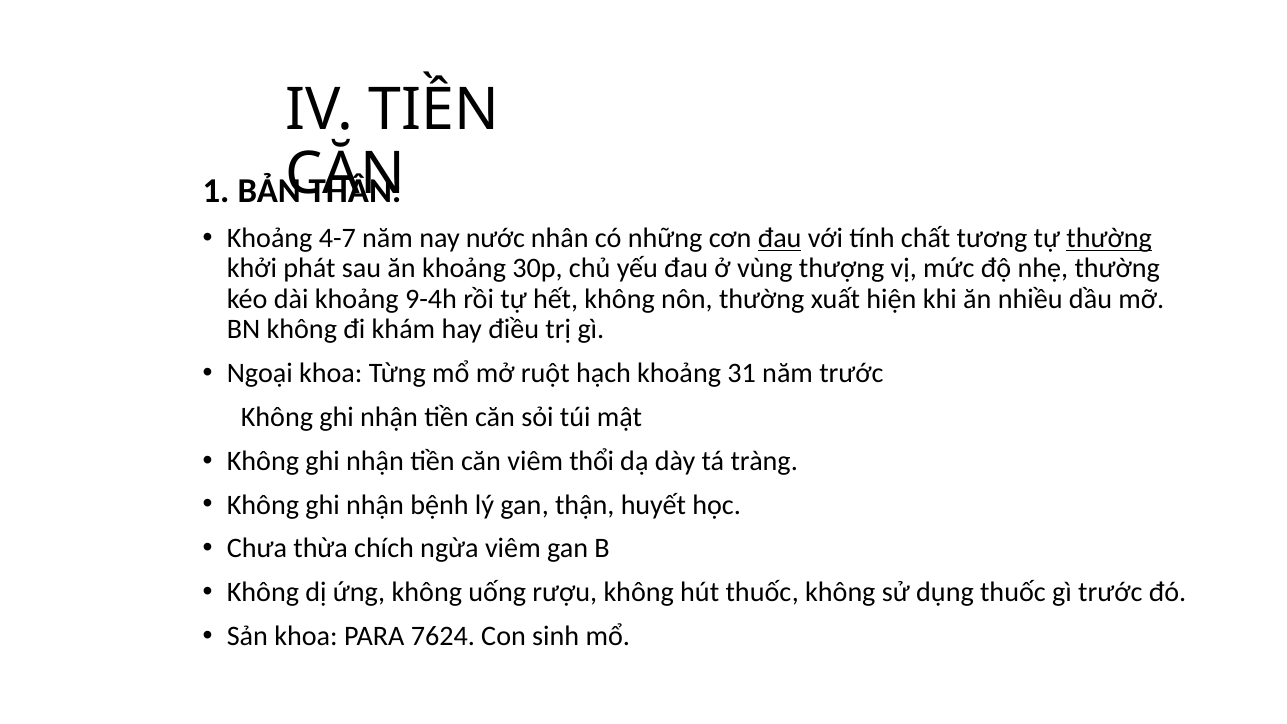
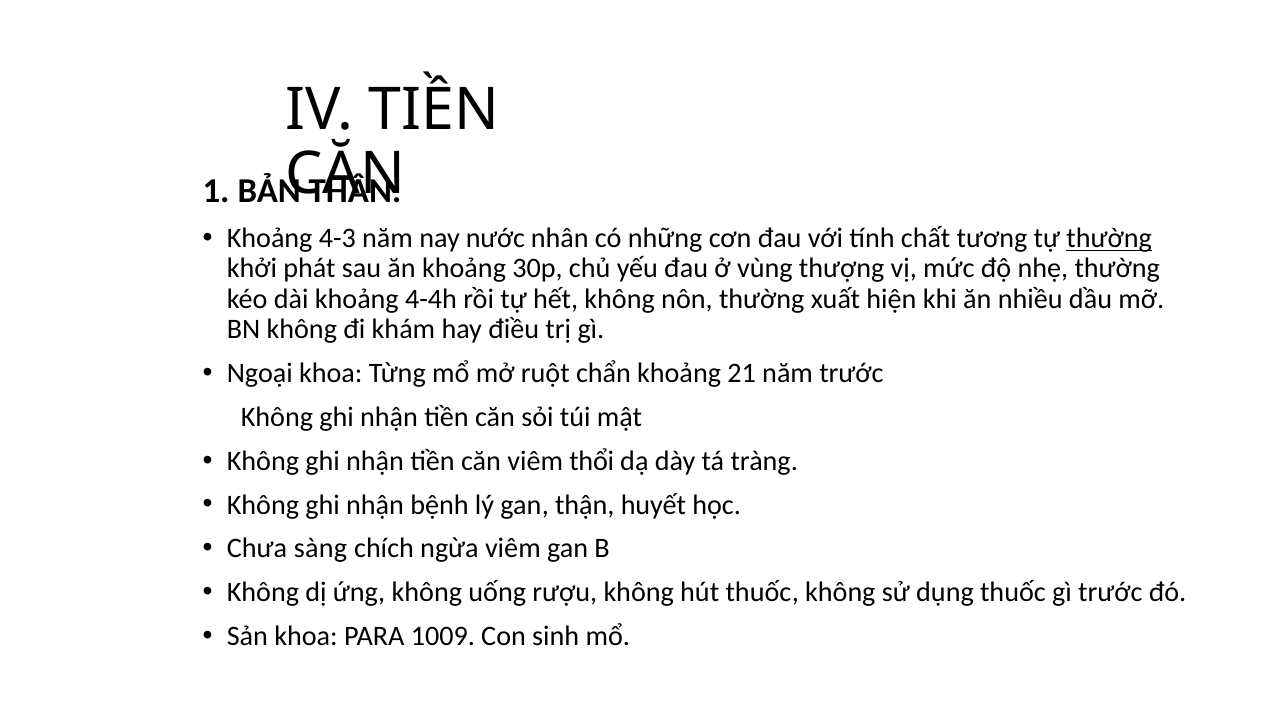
4-7: 4-7 -> 4-3
đau at (780, 238) underline: present -> none
9-4h: 9-4h -> 4-4h
hạch: hạch -> chẩn
31: 31 -> 21
thừa: thừa -> sàng
7624: 7624 -> 1009
